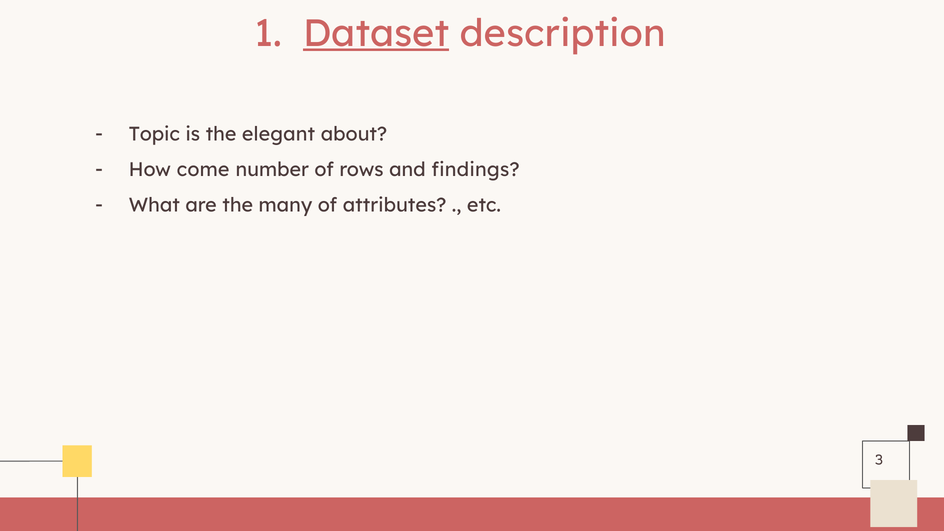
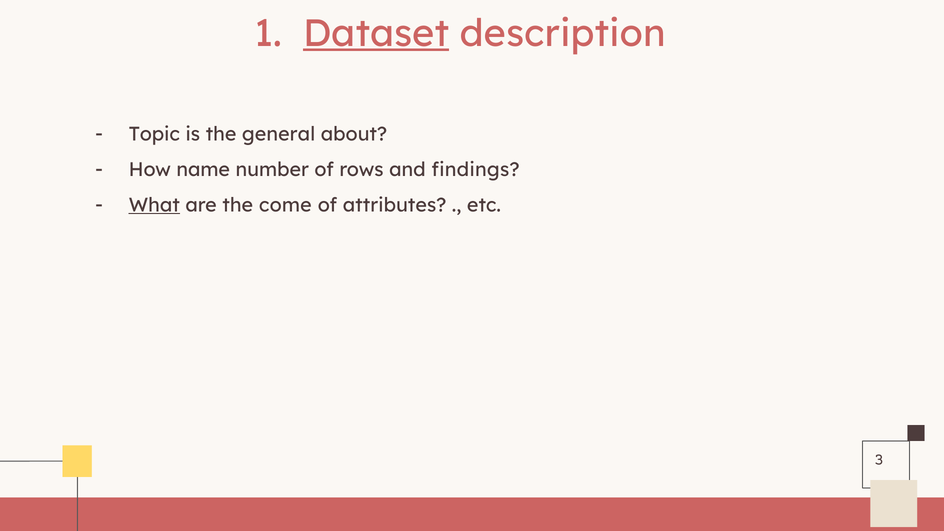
elegant: elegant -> general
come: come -> name
What underline: none -> present
many: many -> come
